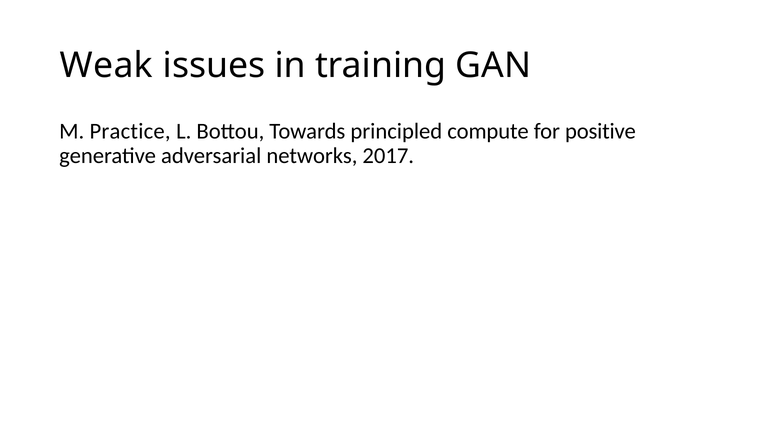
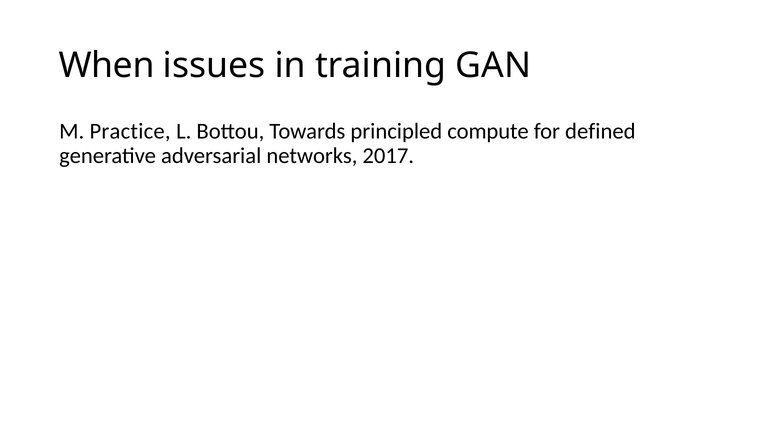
Weak: Weak -> When
positive: positive -> defined
